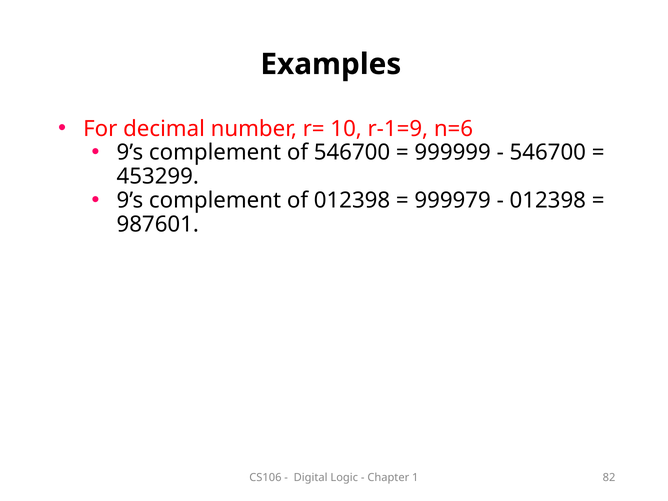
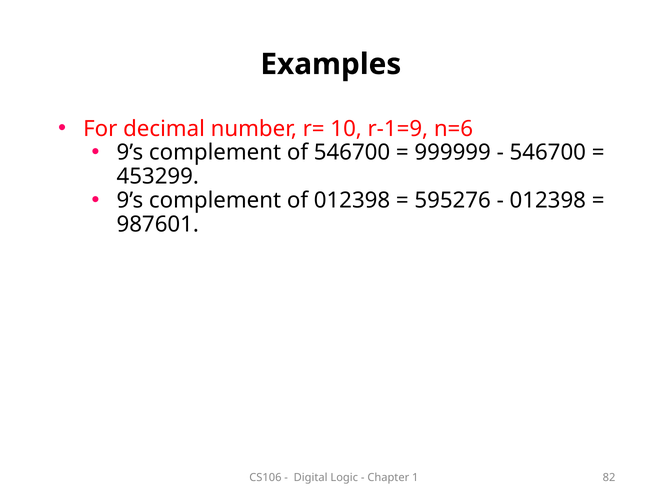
999979: 999979 -> 595276
